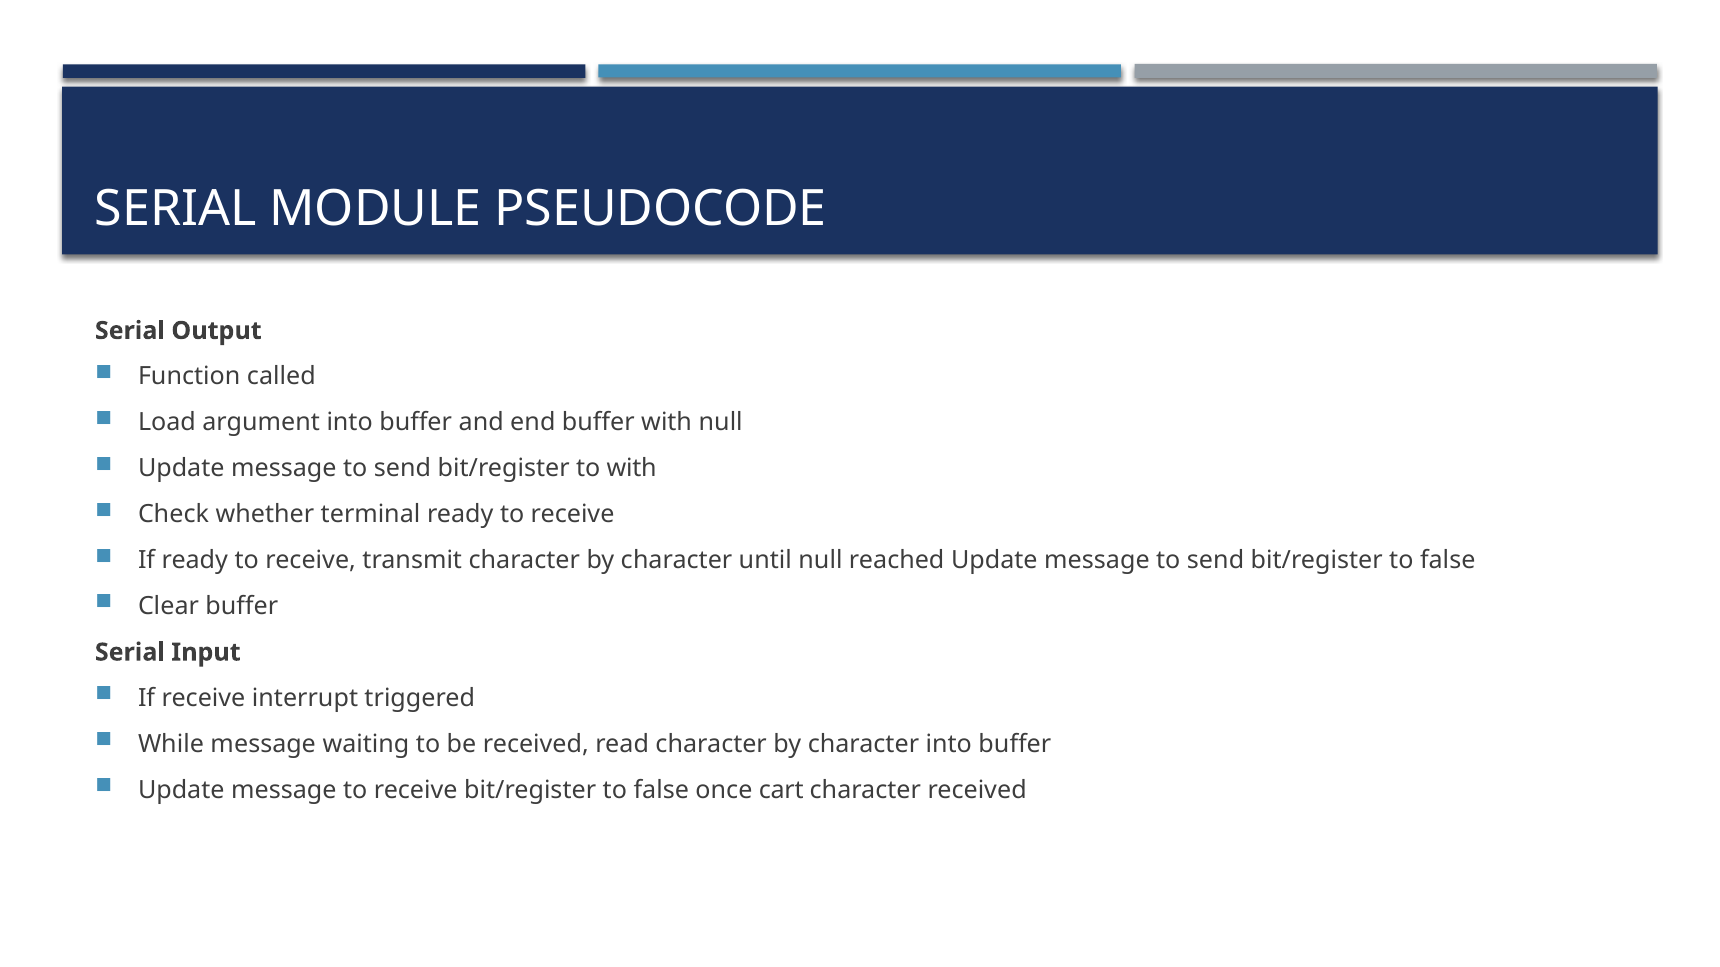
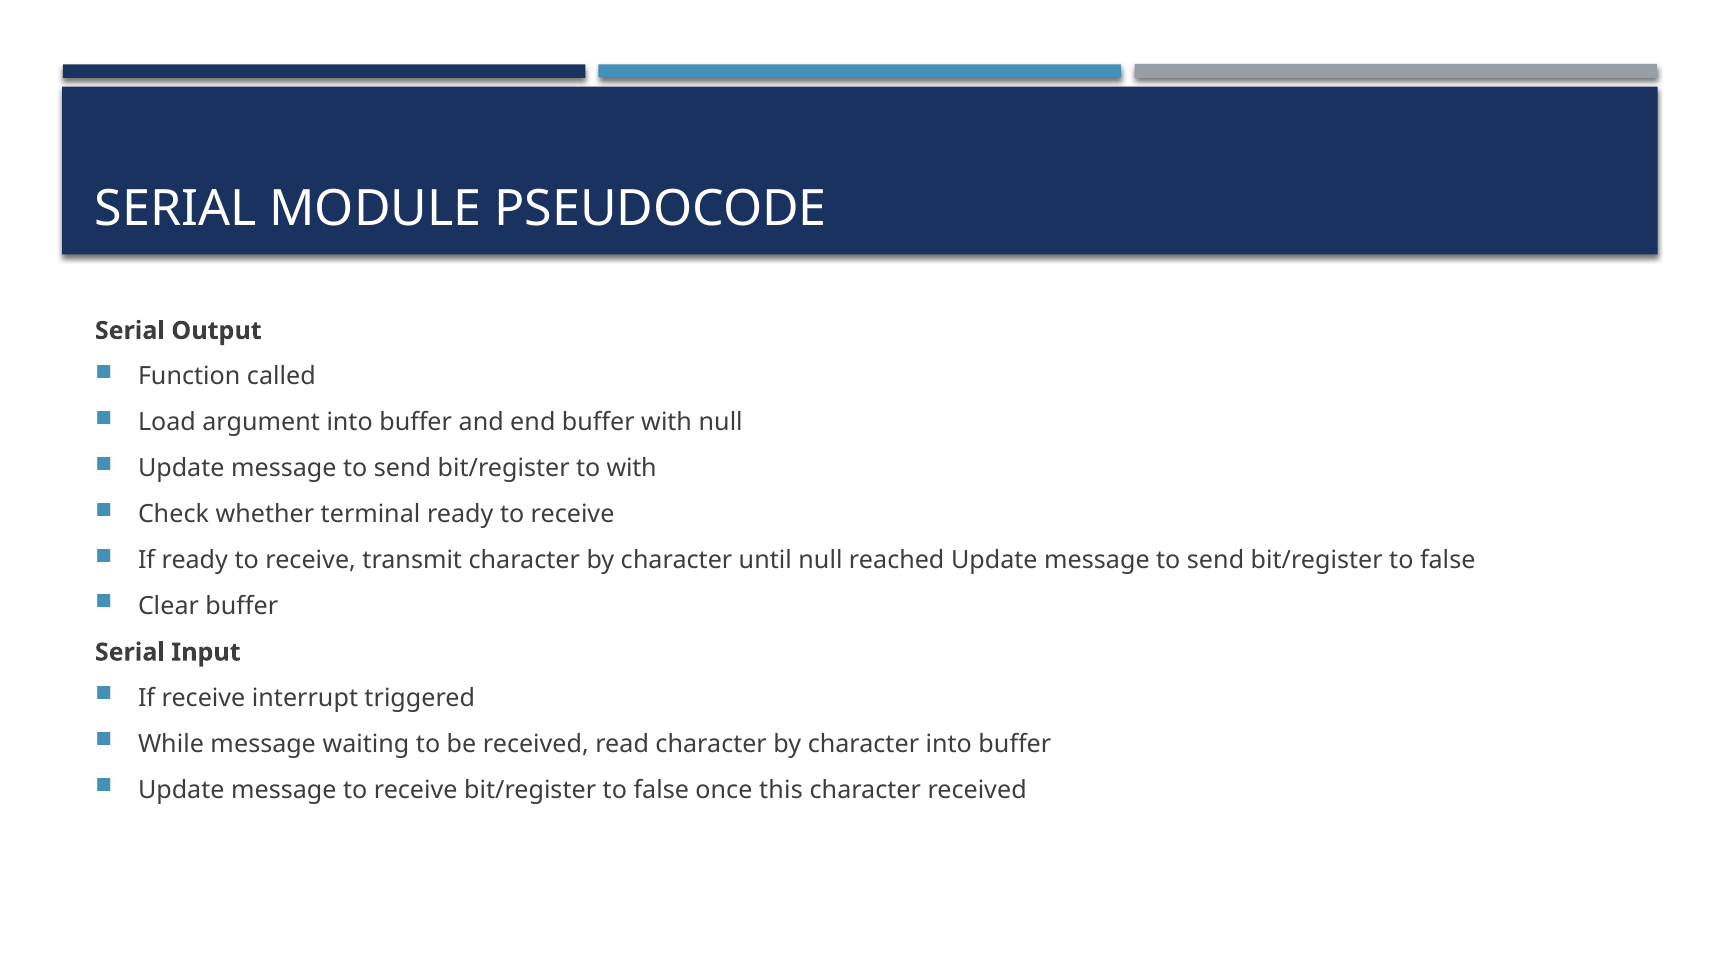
cart: cart -> this
